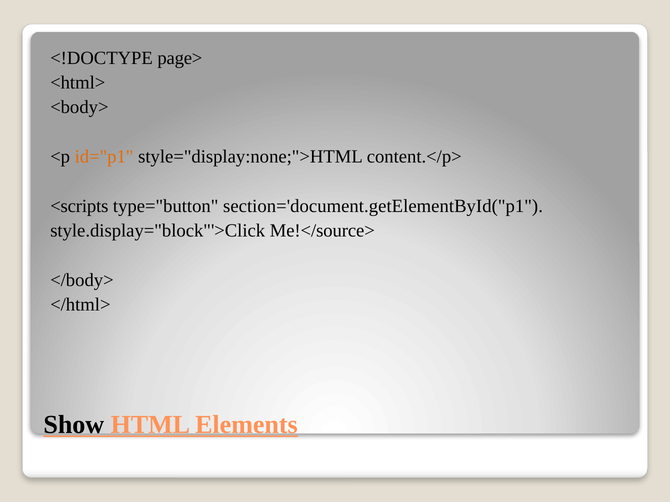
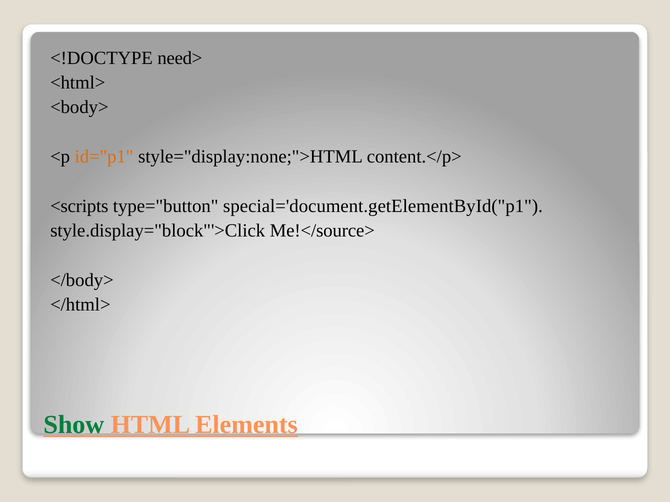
page>: page> -> need>
section='document.getElementById("p1: section='document.getElementById("p1 -> special='document.getElementById("p1
Show colour: black -> green
